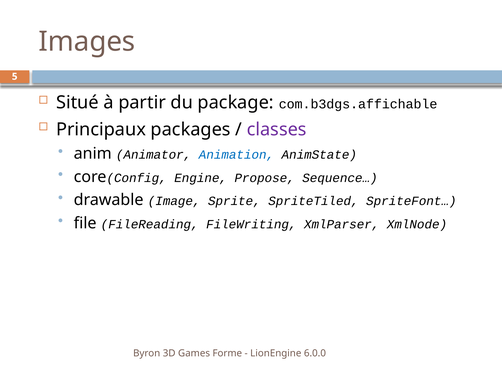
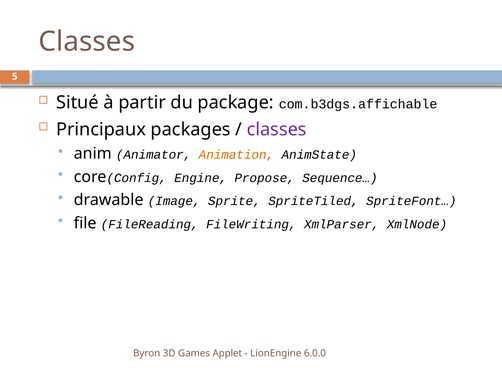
Images at (87, 42): Images -> Classes
Animation colour: blue -> orange
Forme: Forme -> Applet
